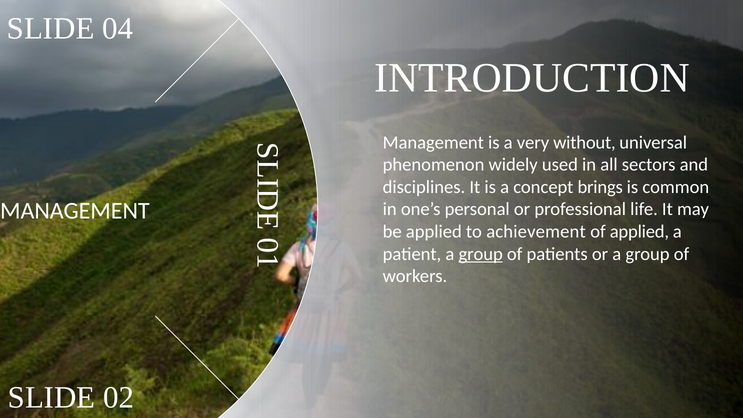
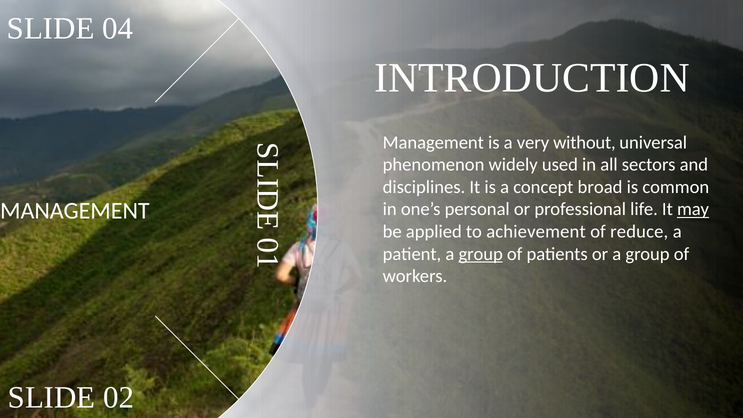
brings: brings -> broad
may underline: none -> present
of applied: applied -> reduce
